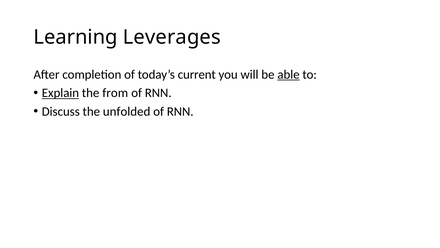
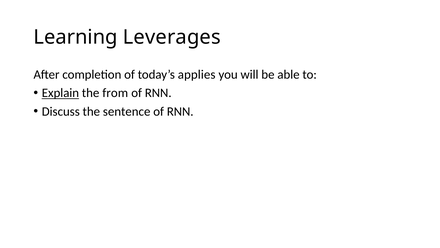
current: current -> applies
able underline: present -> none
unfolded: unfolded -> sentence
